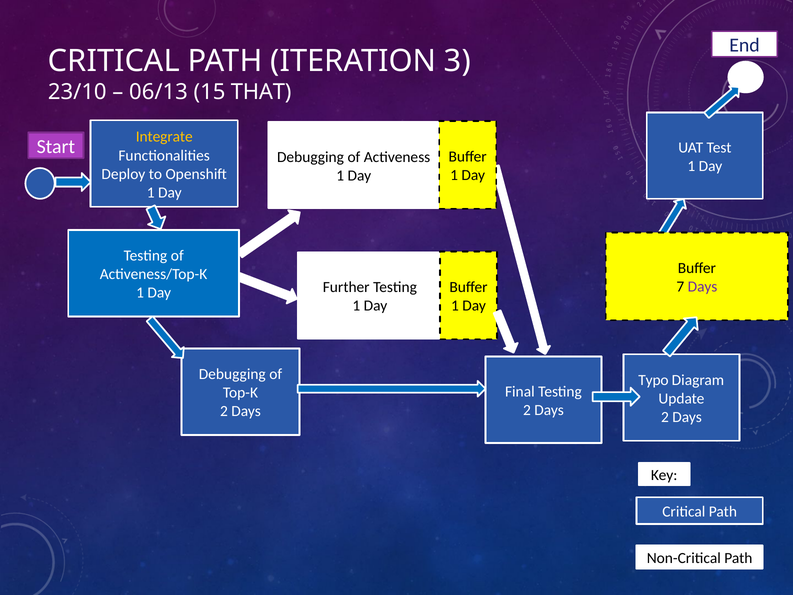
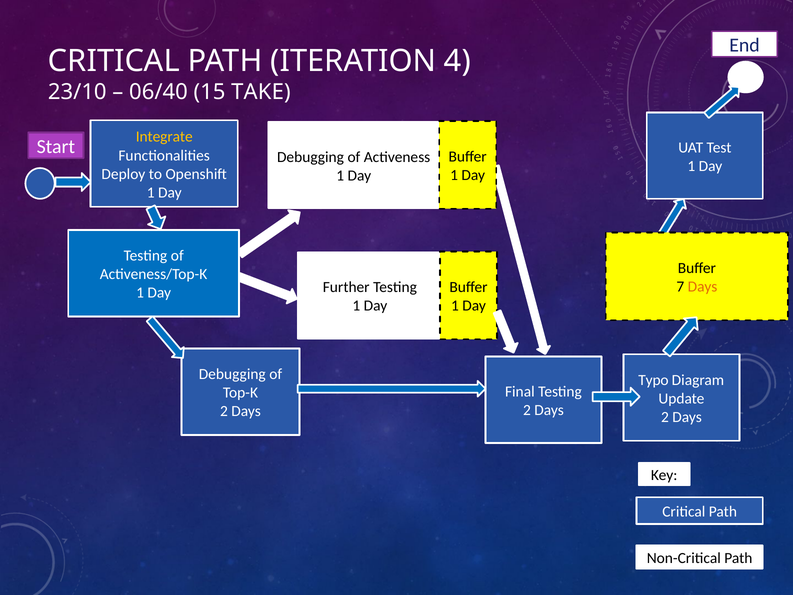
3: 3 -> 4
06/13: 06/13 -> 06/40
THAT: THAT -> TAKE
Days at (703, 287) colour: purple -> orange
